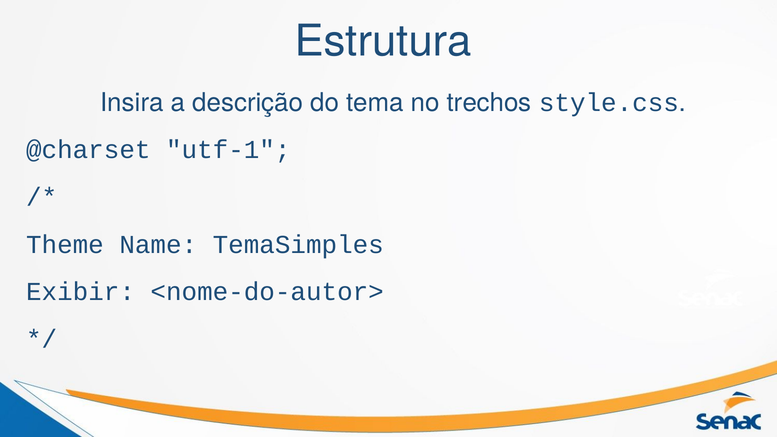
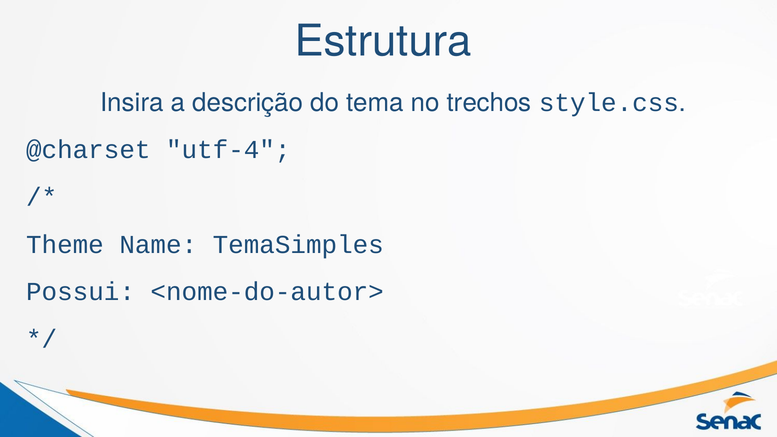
utf-1: utf-1 -> utf-4
Exibir: Exibir -> Possui
